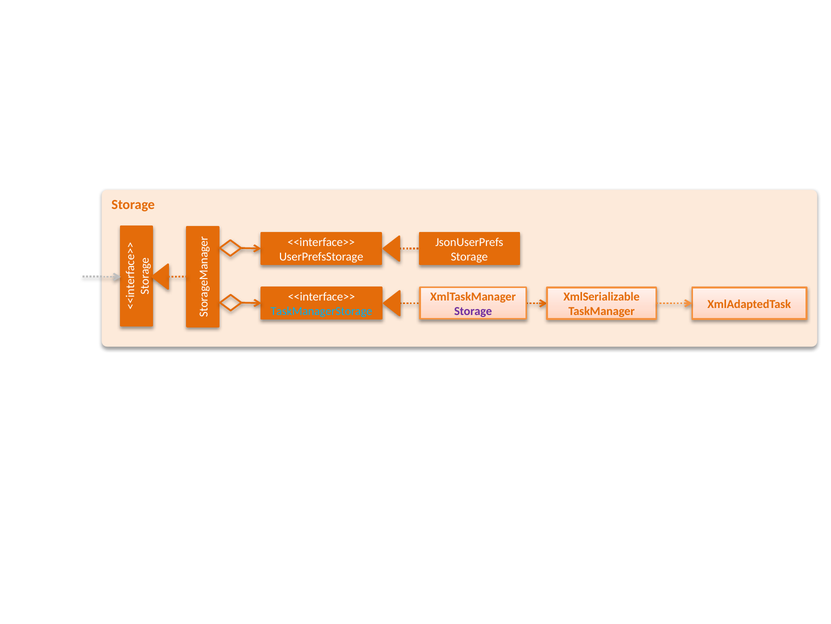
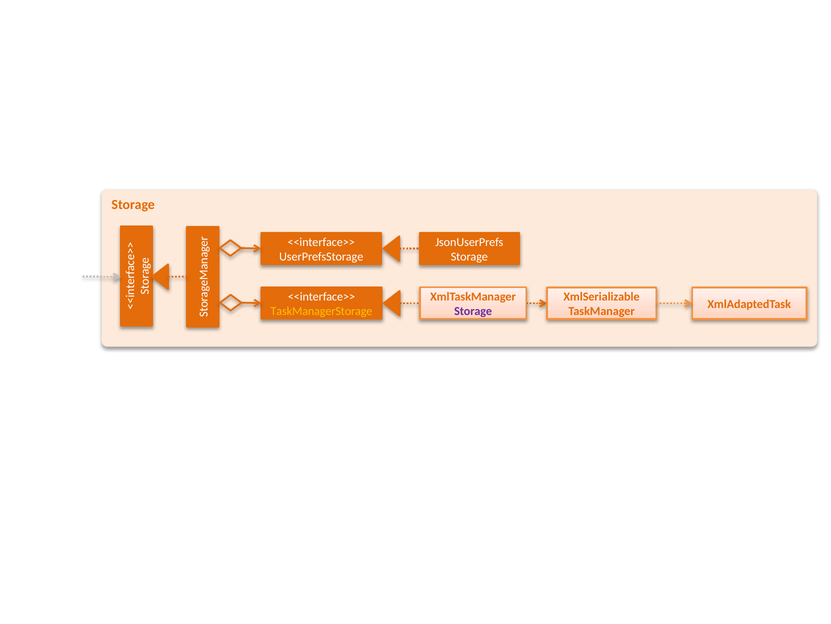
TaskManagerStorage colour: light blue -> yellow
